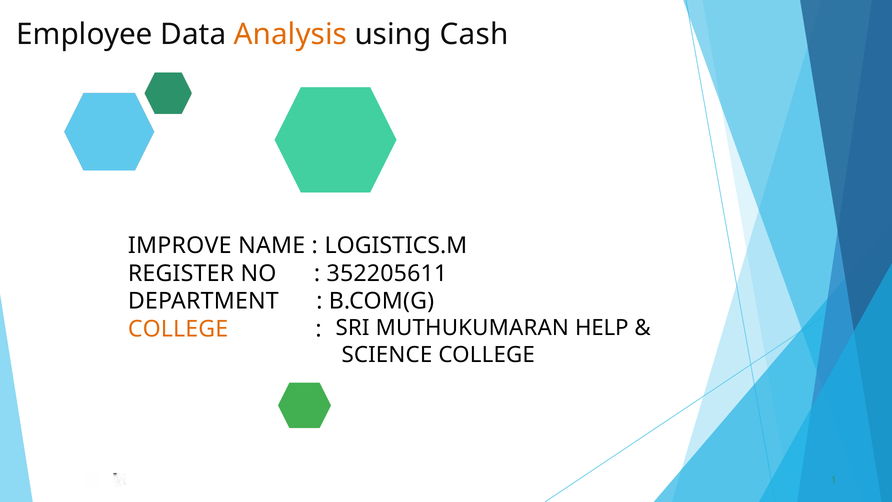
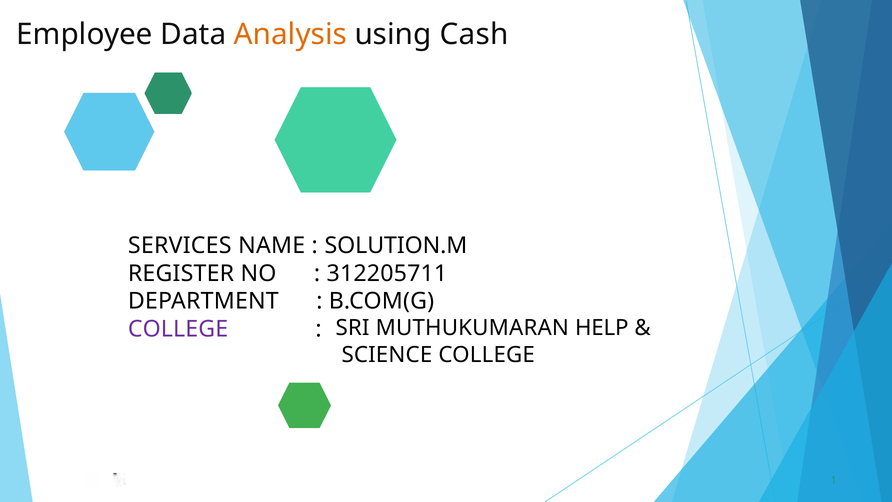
IMPROVE: IMPROVE -> SERVICES
LOGISTICS.M: LOGISTICS.M -> SOLUTION.M
352205611: 352205611 -> 312205711
COLLEGE at (178, 329) colour: orange -> purple
